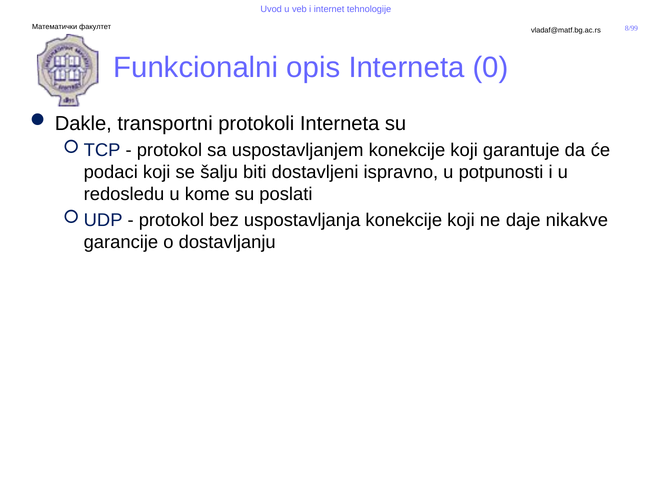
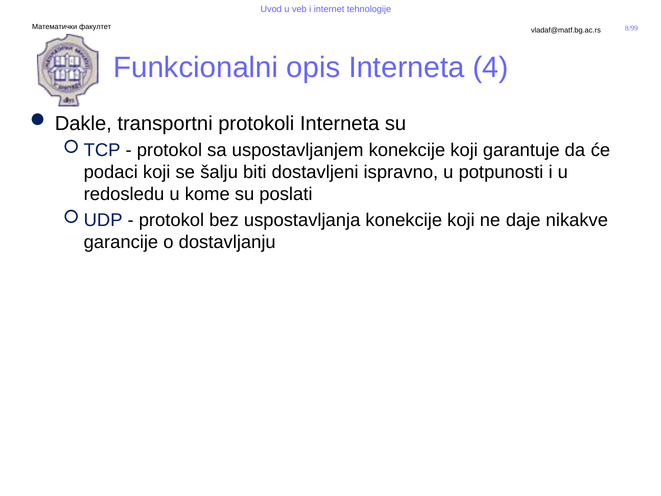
0: 0 -> 4
